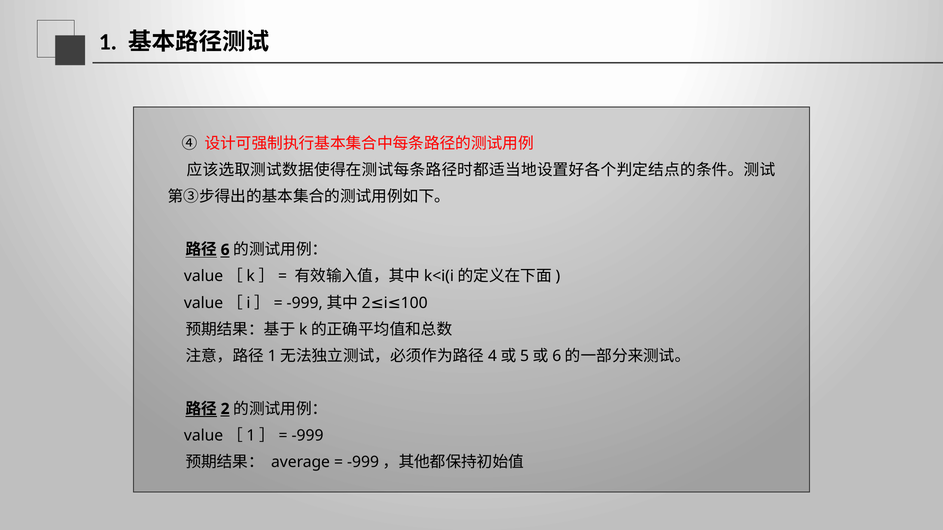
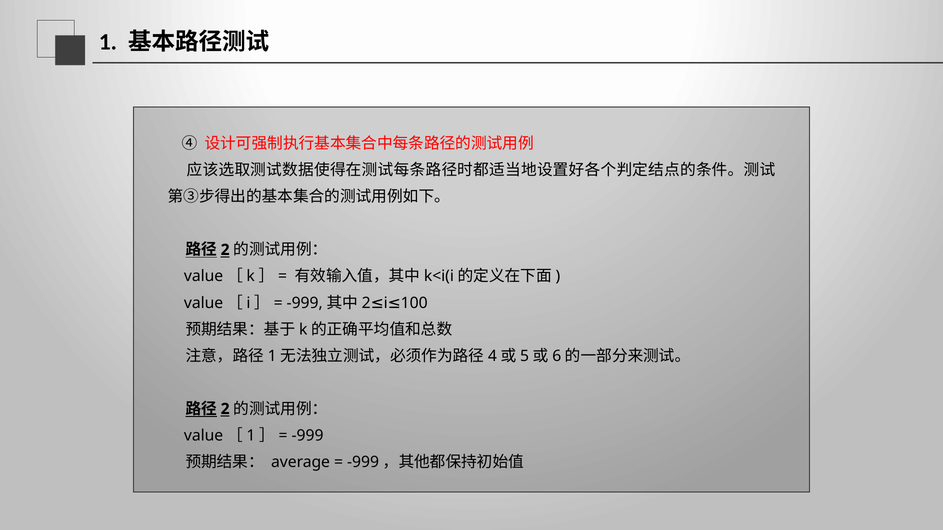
6 at (225, 250): 6 -> 2
